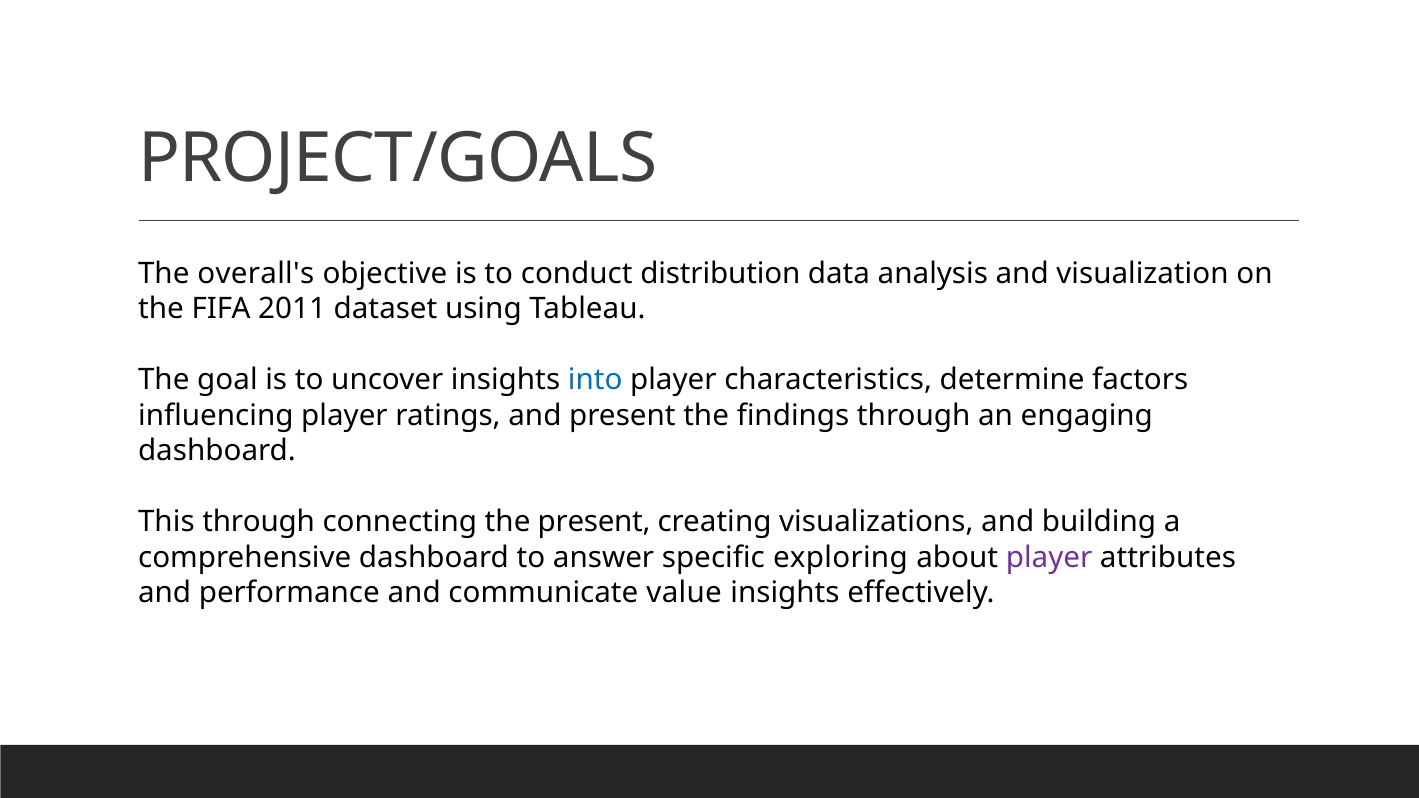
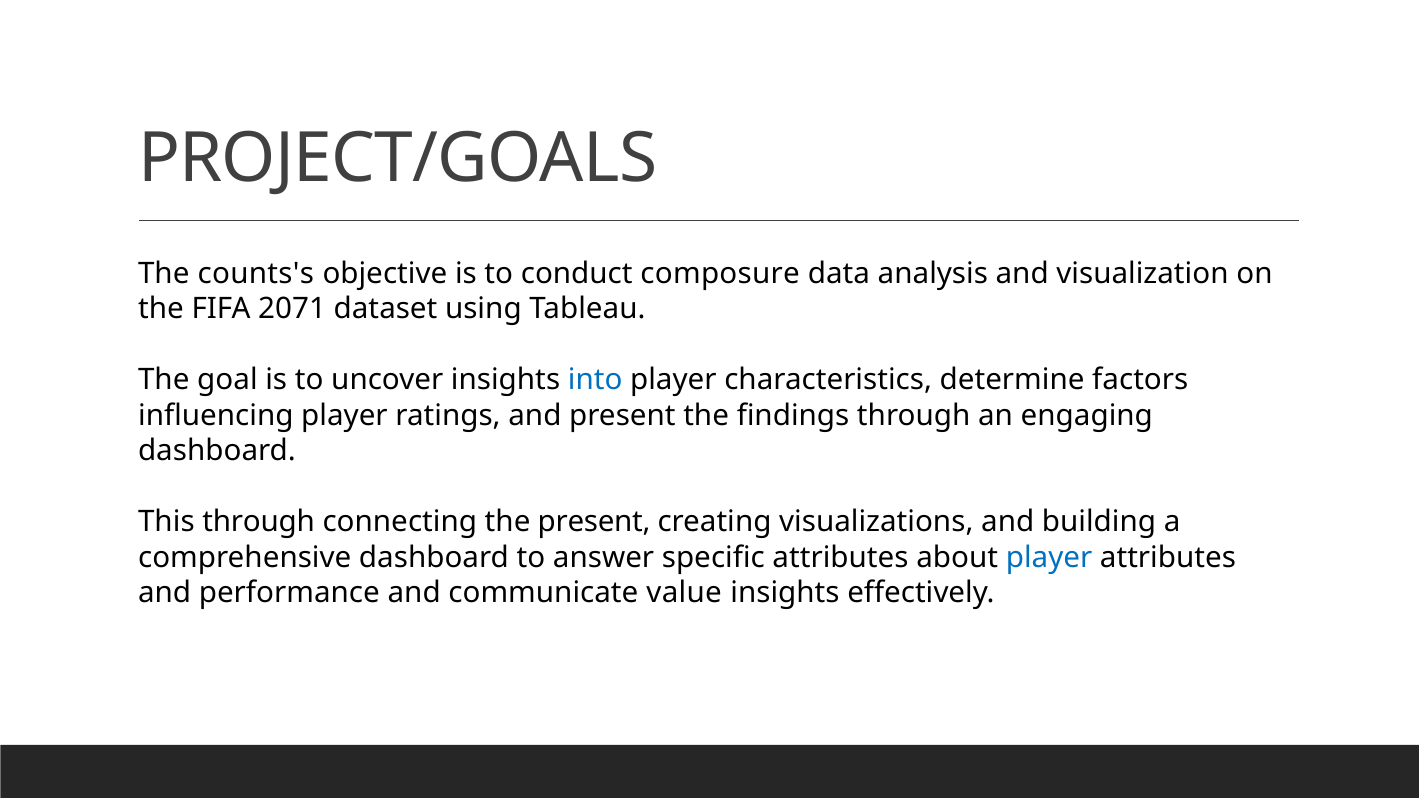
overall's: overall's -> counts's
distribution: distribution -> composure
2011: 2011 -> 2071
specific exploring: exploring -> attributes
player at (1049, 558) colour: purple -> blue
